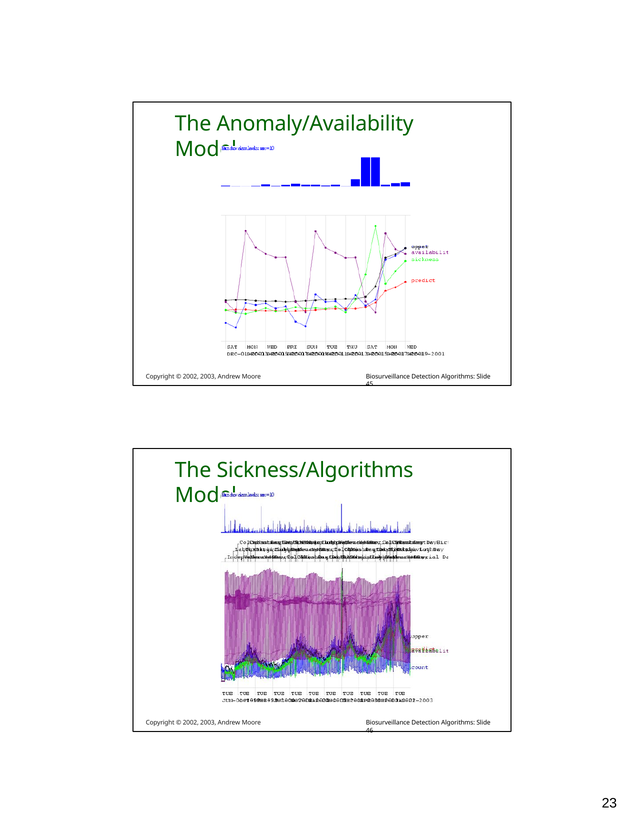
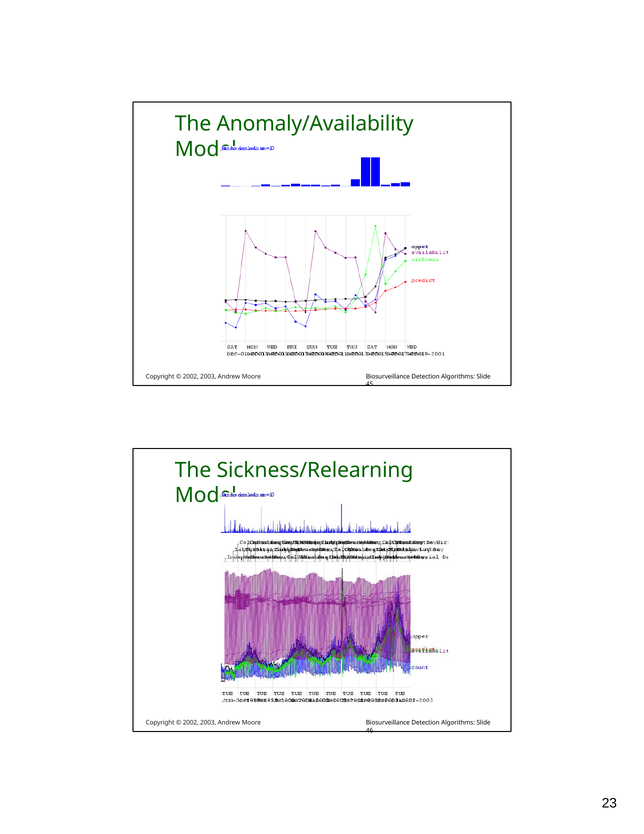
Sickness/Algorithms: Sickness/Algorithms -> Sickness/Relearning
